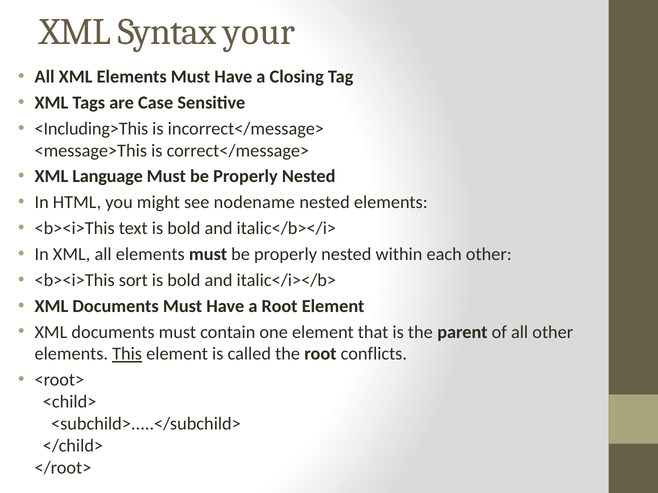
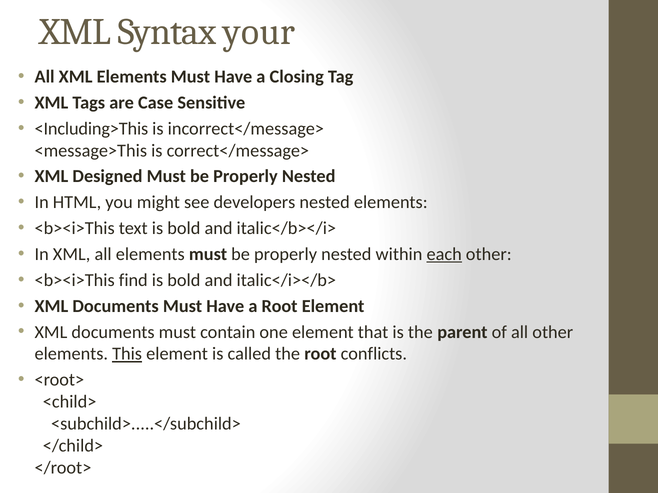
Language: Language -> Designed
nodename: nodename -> developers
each underline: none -> present
sort: sort -> find
